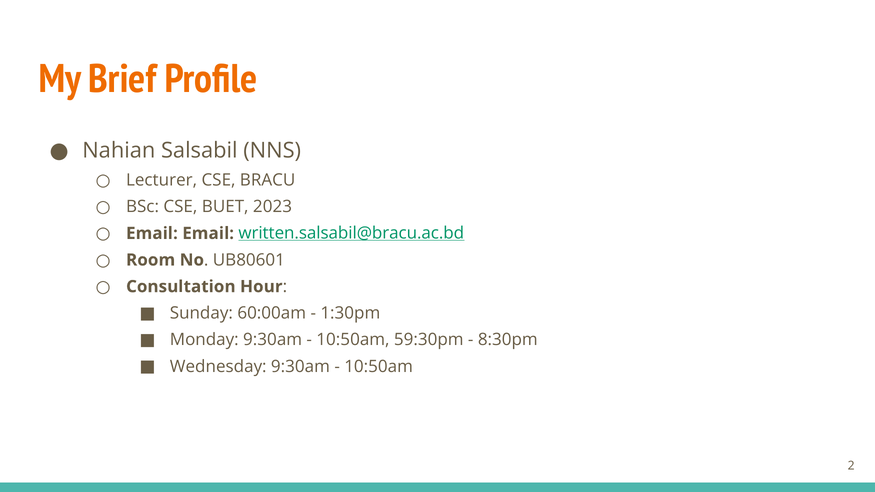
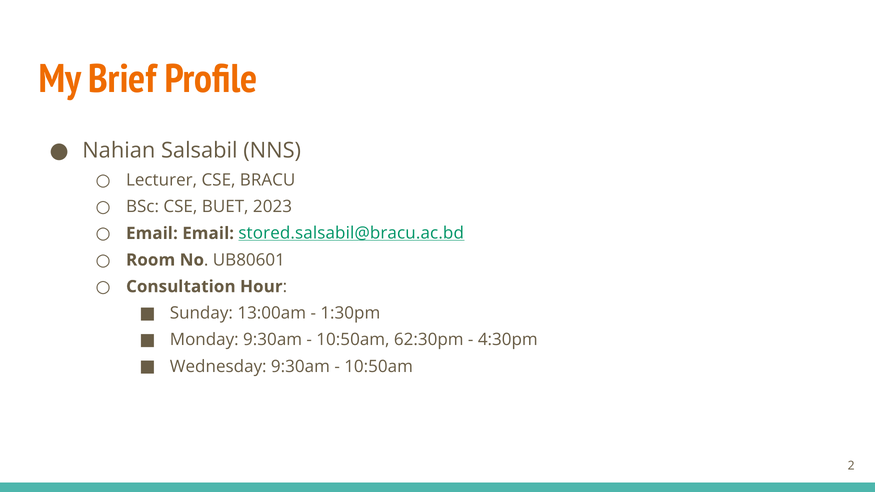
written.salsabil@bracu.ac.bd: written.salsabil@bracu.ac.bd -> stored.salsabil@bracu.ac.bd
60:00am: 60:00am -> 13:00am
59:30pm: 59:30pm -> 62:30pm
8:30pm: 8:30pm -> 4:30pm
